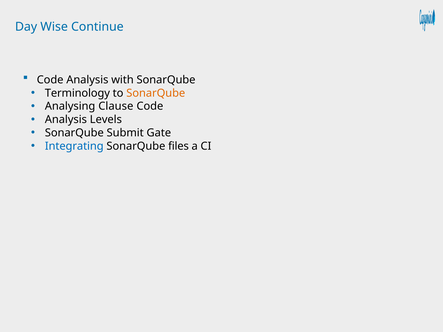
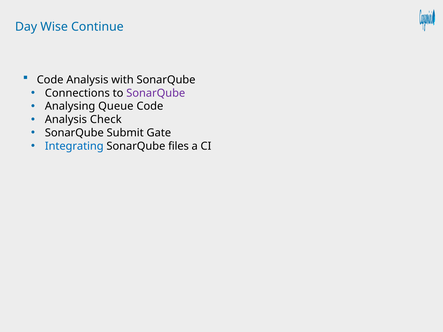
Terminology: Terminology -> Connections
SonarQube at (156, 93) colour: orange -> purple
Clause: Clause -> Queue
Levels: Levels -> Check
